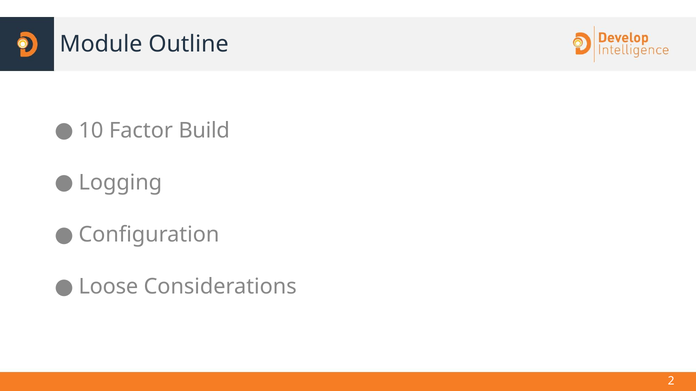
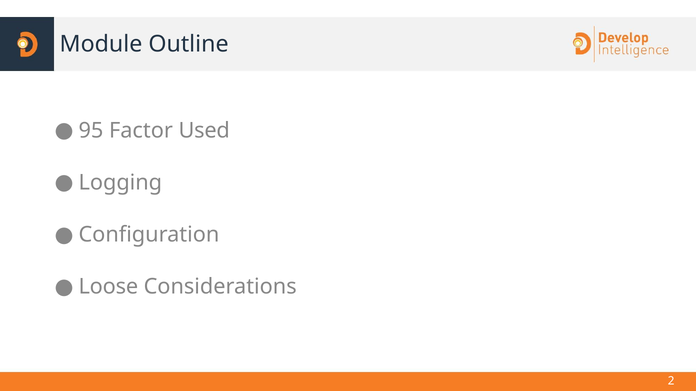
10: 10 -> 95
Build: Build -> Used
